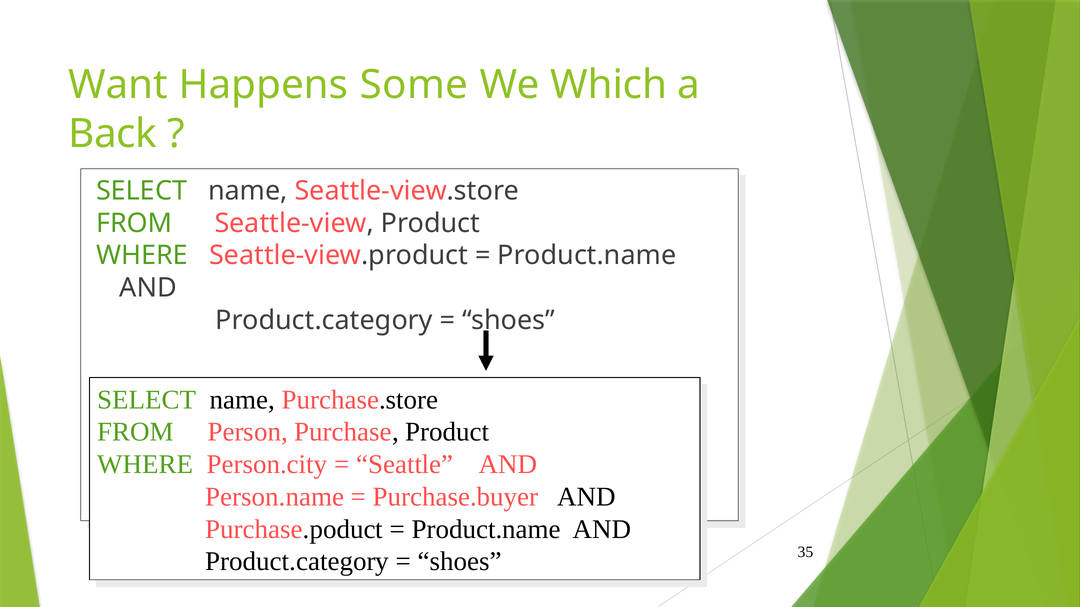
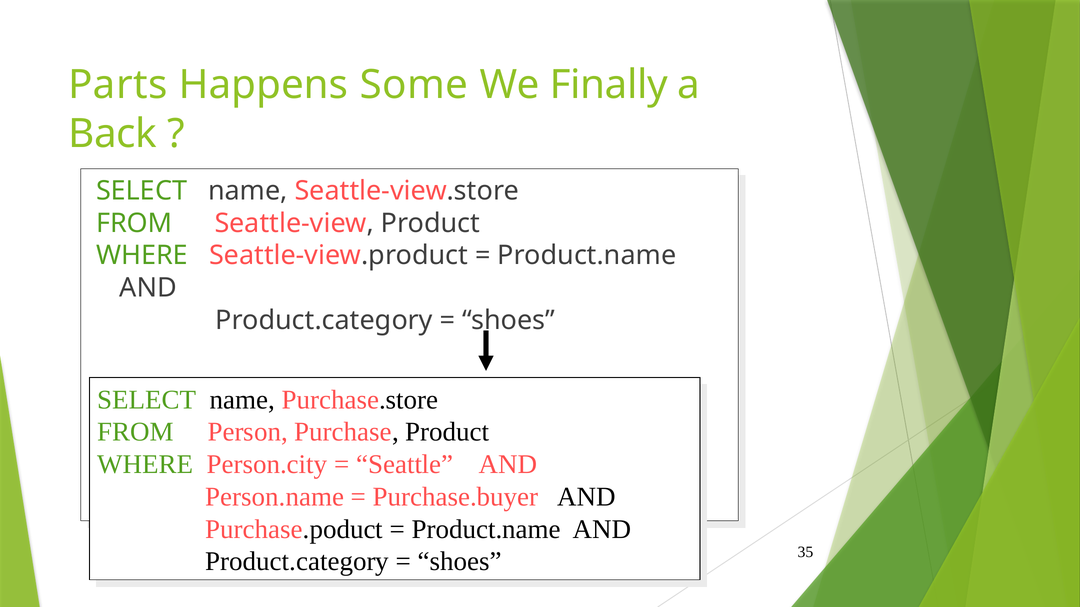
Want: Want -> Parts
Which: Which -> Finally
